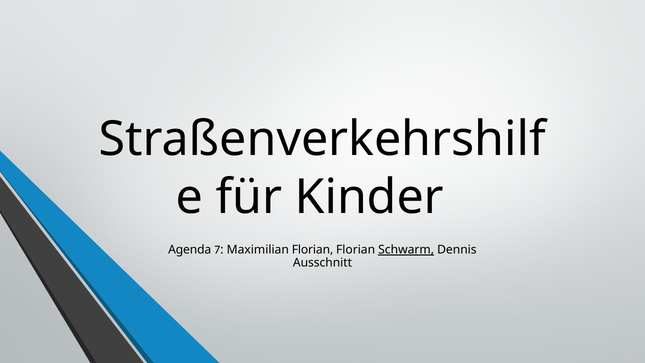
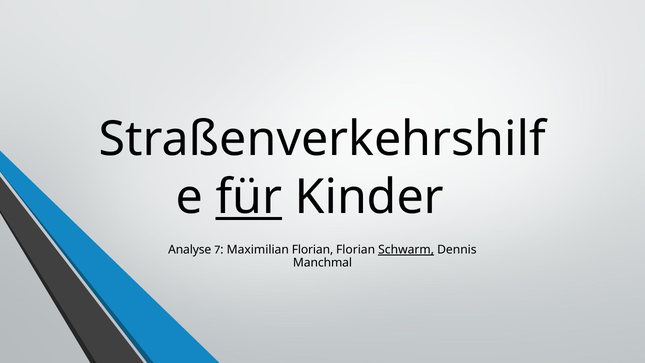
für underline: none -> present
Agenda: Agenda -> Analyse
Ausschnitt: Ausschnitt -> Manchmal
